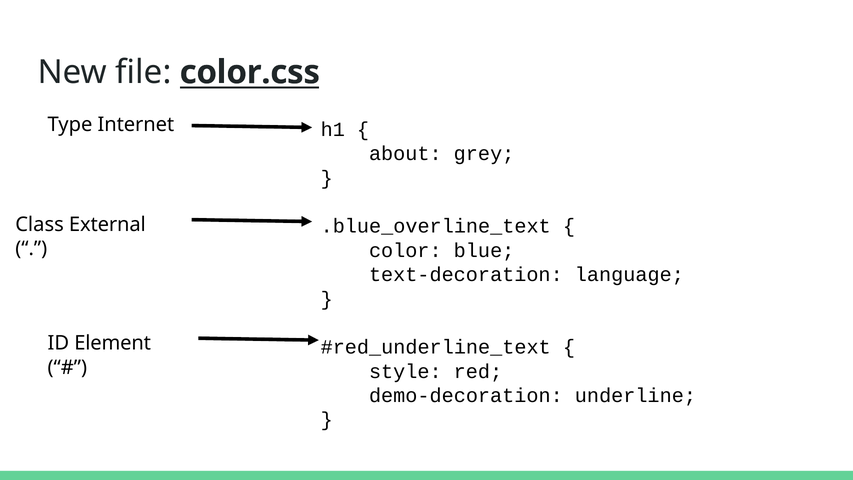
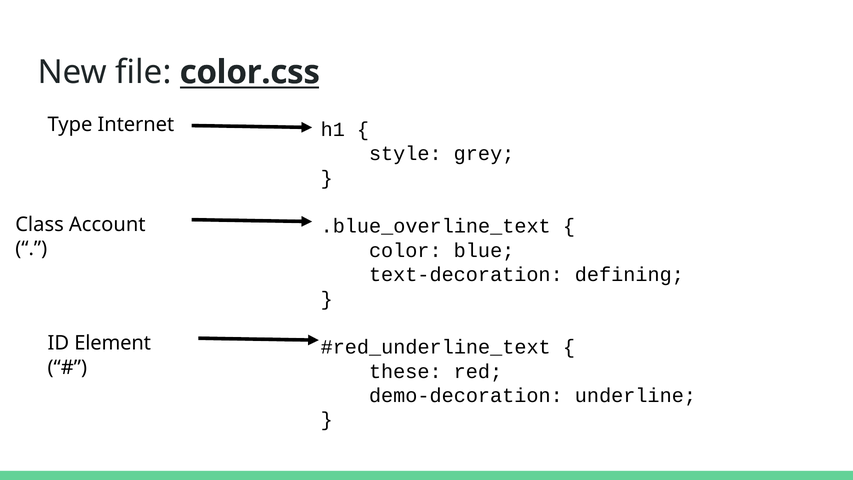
about: about -> style
External: External -> Account
language: language -> defining
style: style -> these
